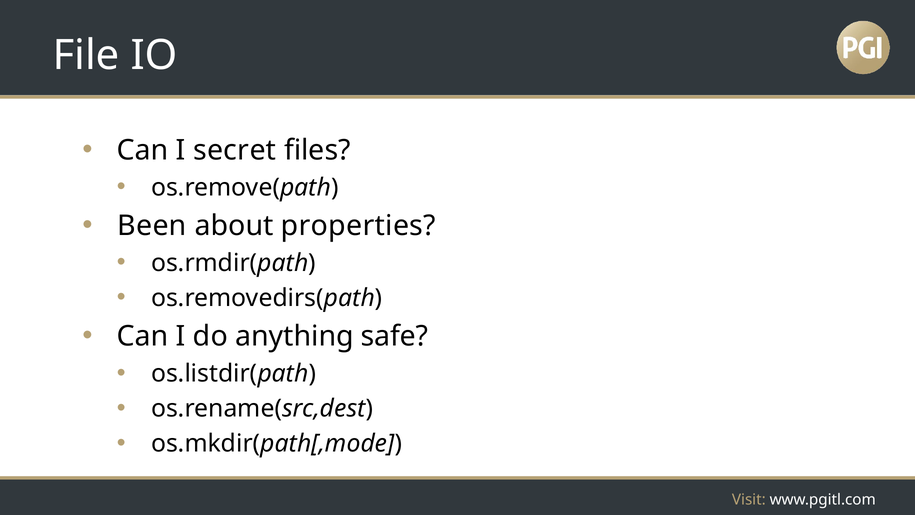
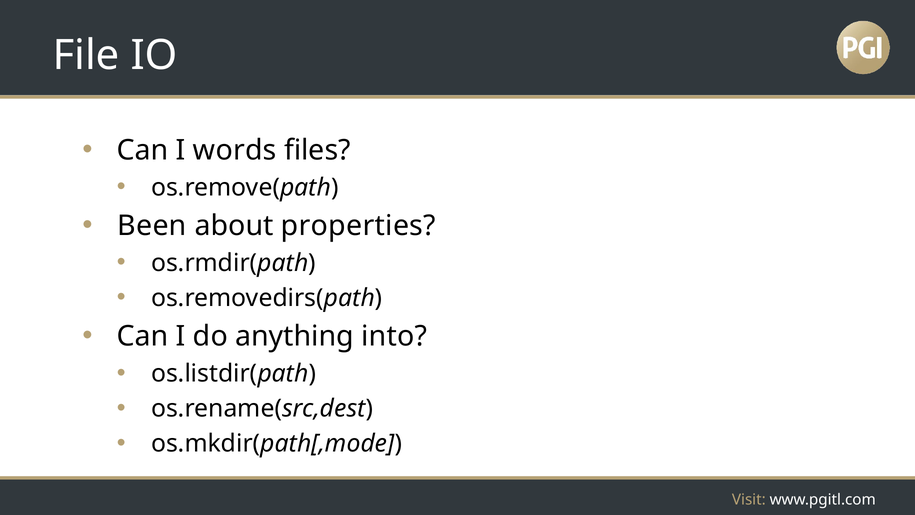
secret: secret -> words
safe: safe -> into
